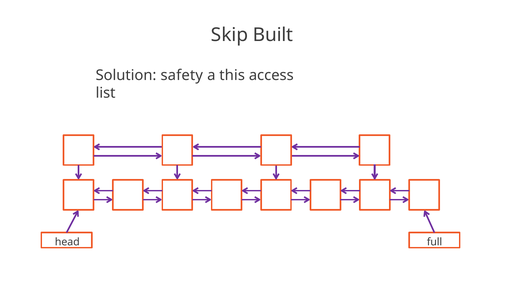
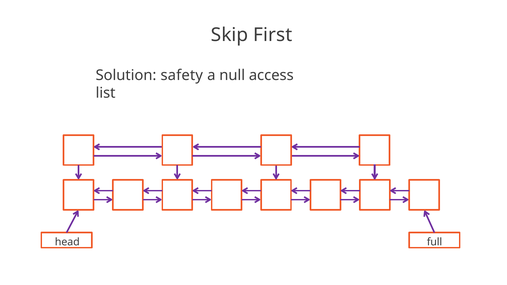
Built: Built -> First
this: this -> null
